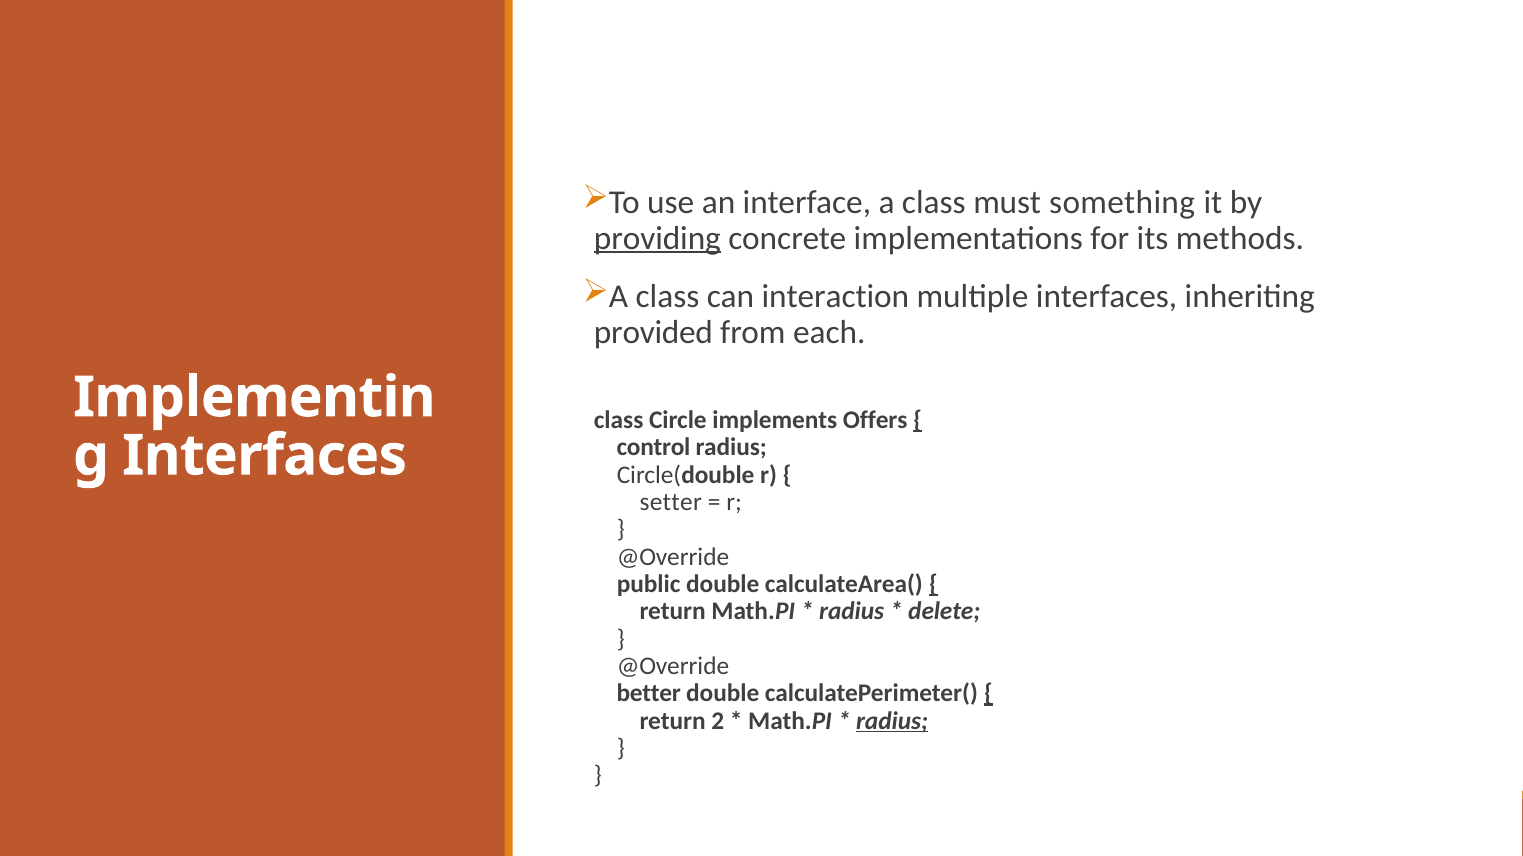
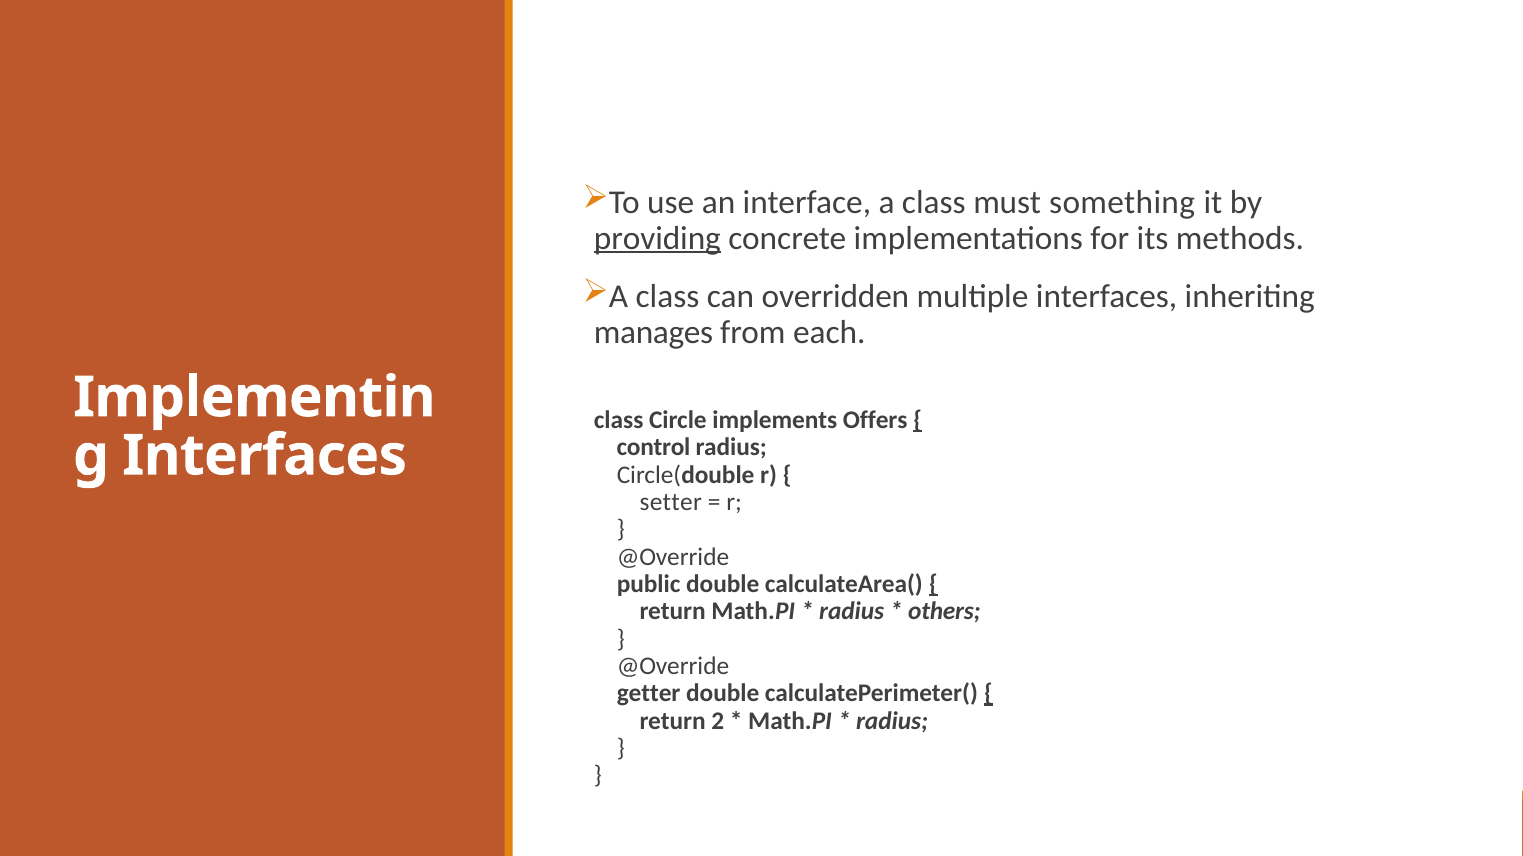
interaction: interaction -> overridden
provided: provided -> manages
delete: delete -> others
better: better -> getter
radius at (892, 721) underline: present -> none
